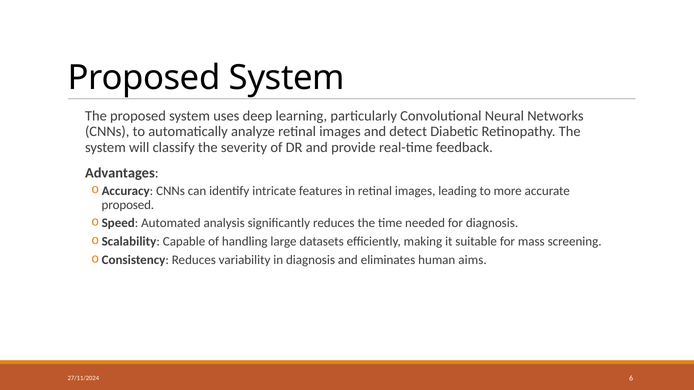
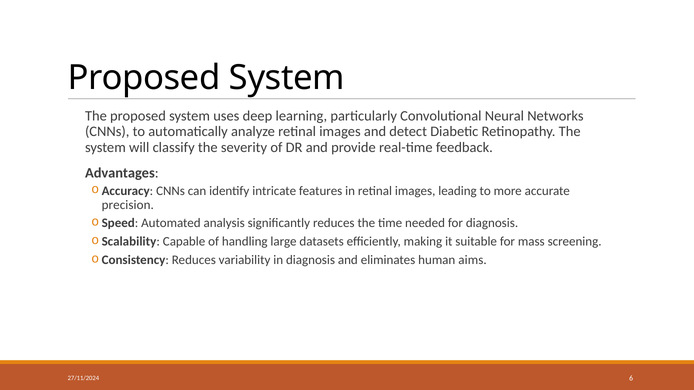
proposed at (128, 205): proposed -> precision
